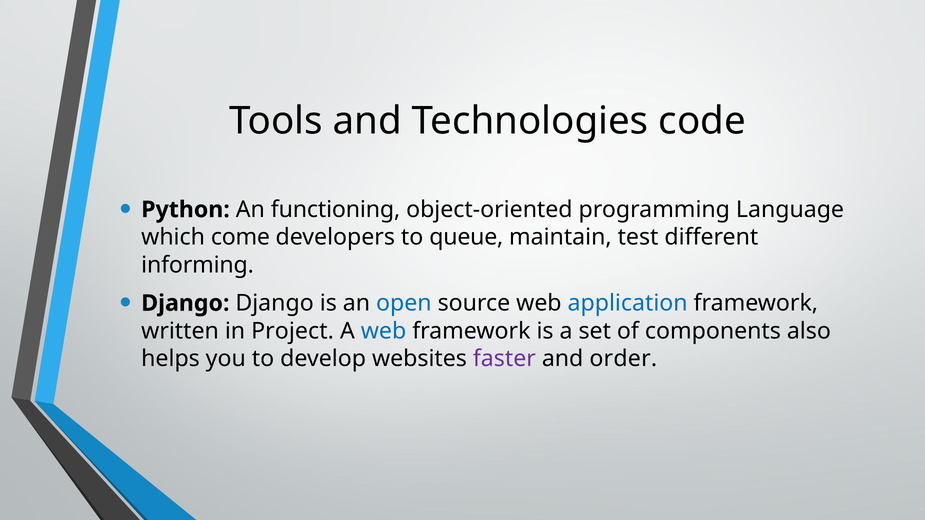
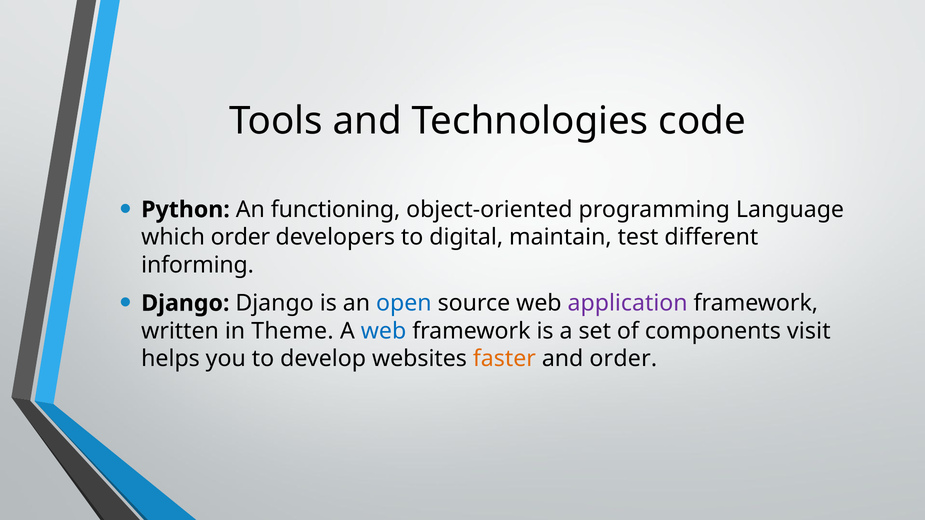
which come: come -> order
queue: queue -> digital
application colour: blue -> purple
Project: Project -> Theme
also: also -> visit
faster colour: purple -> orange
